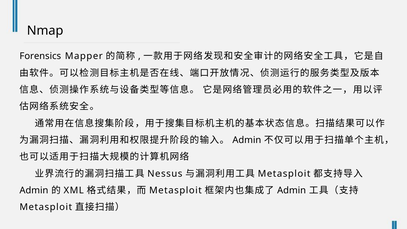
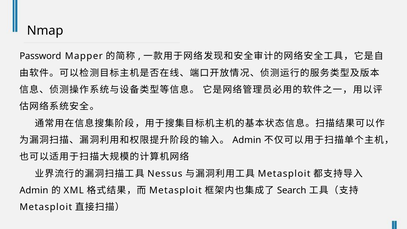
Forensics: Forensics -> Password
Admin at (292, 190): Admin -> Search
